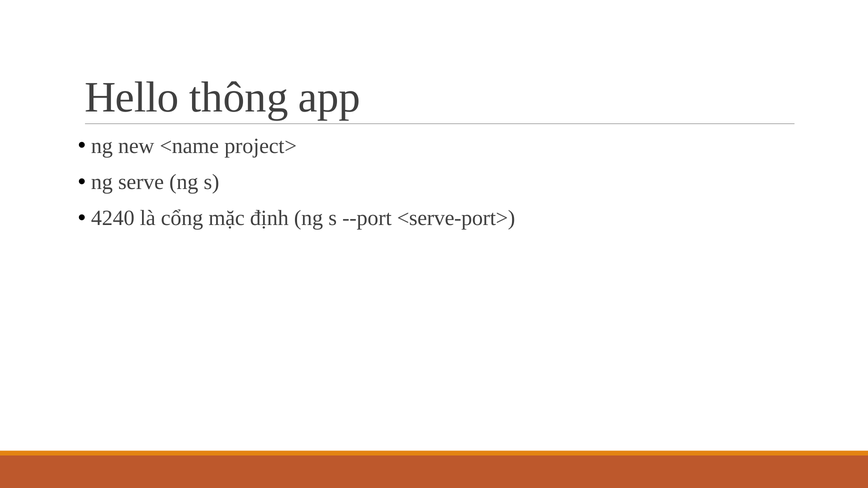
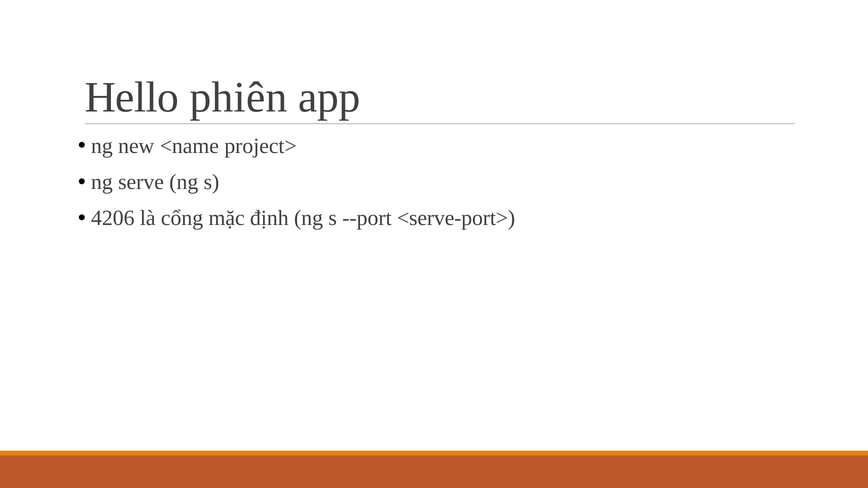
thông: thông -> phiên
4240: 4240 -> 4206
